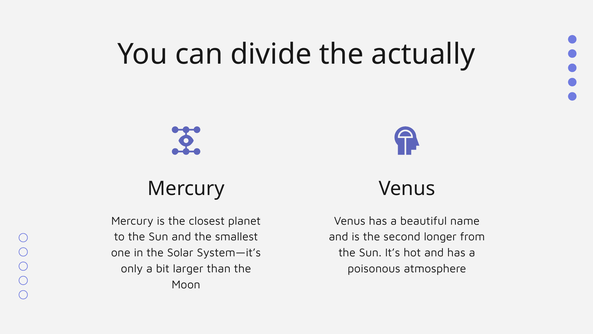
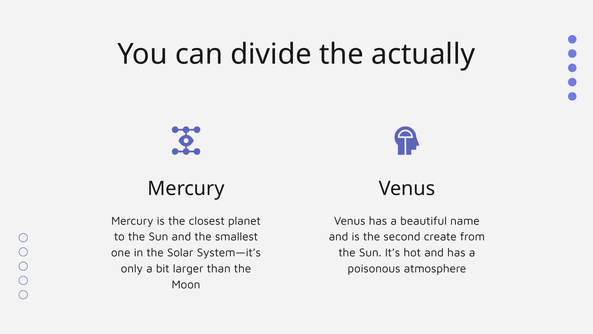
longer: longer -> create
